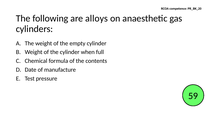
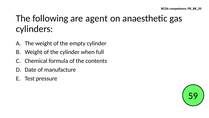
alloys: alloys -> agent
